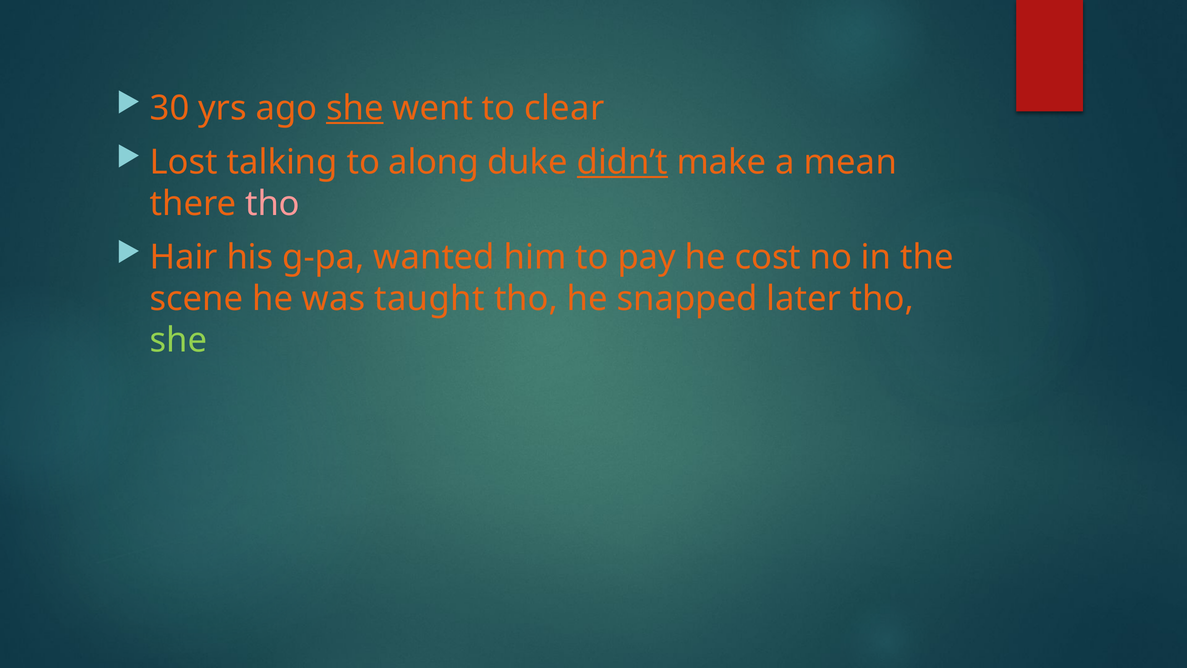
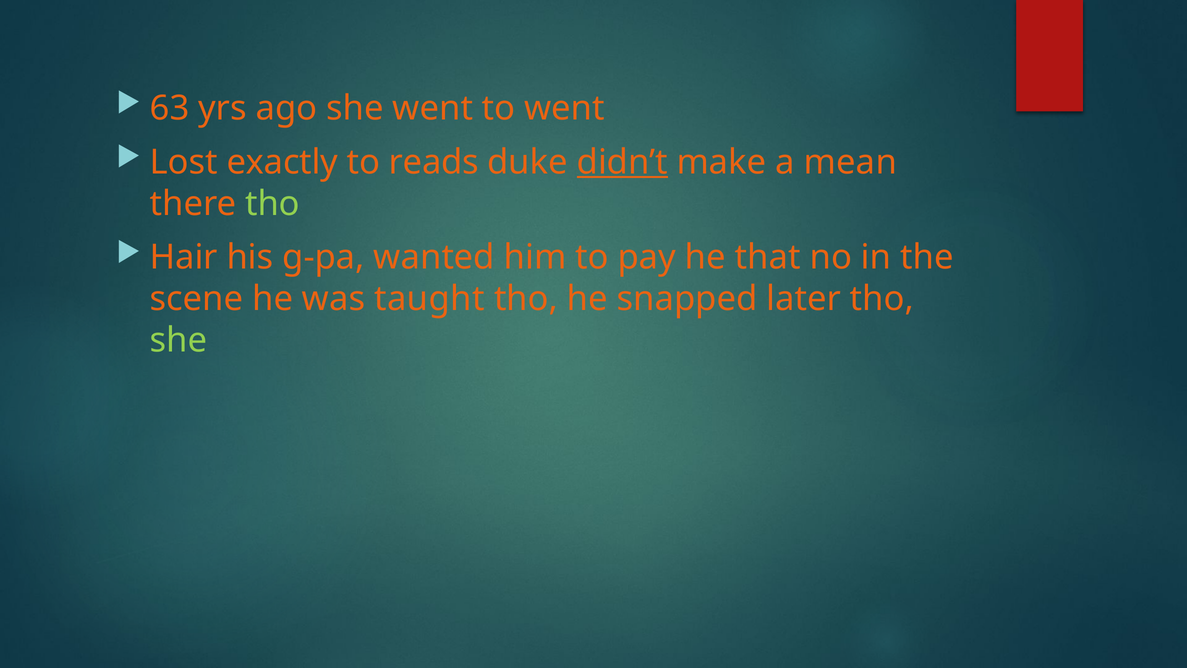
30: 30 -> 63
she at (355, 108) underline: present -> none
to clear: clear -> went
talking: talking -> exactly
along: along -> reads
tho at (273, 204) colour: pink -> light green
cost: cost -> that
